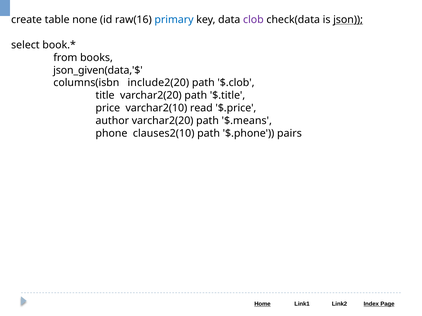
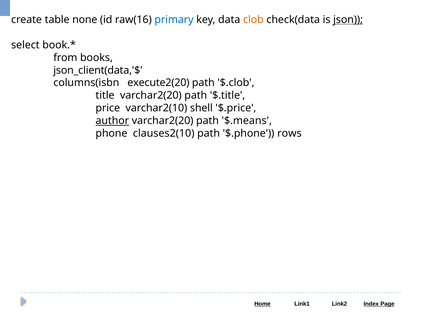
clob colour: purple -> orange
json_given(data,'$: json_given(data,'$ -> json_client(data,'$
include2(20: include2(20 -> execute2(20
read: read -> shell
author underline: none -> present
pairs: pairs -> rows
